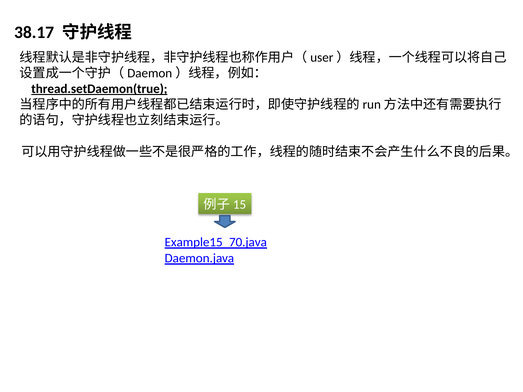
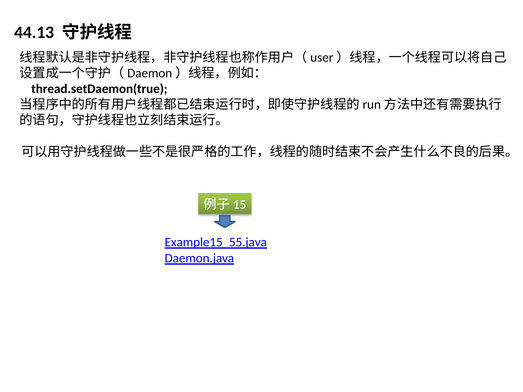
38.17: 38.17 -> 44.13
thread.setDaemon(true underline: present -> none
Example15_70.java: Example15_70.java -> Example15_55.java
